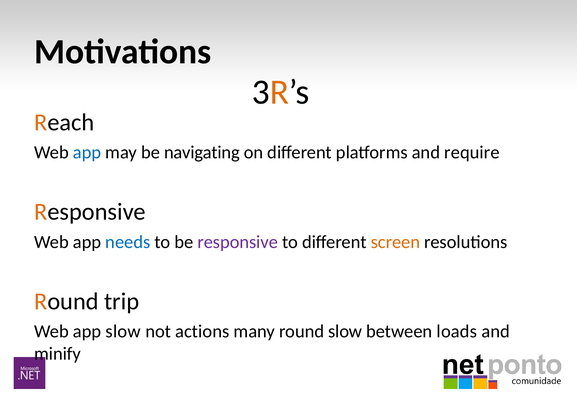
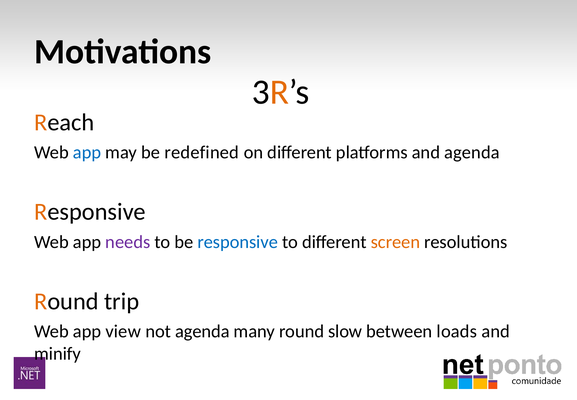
navigating: navigating -> redefined
and require: require -> agenda
needs colour: blue -> purple
responsive at (238, 242) colour: purple -> blue
app slow: slow -> view
not actions: actions -> agenda
